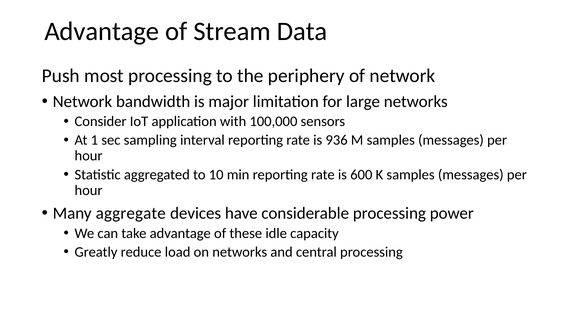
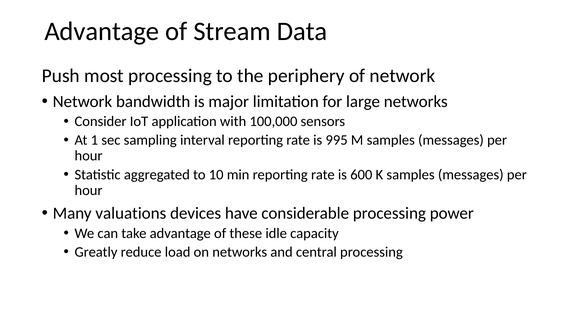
936: 936 -> 995
aggregate: aggregate -> valuations
